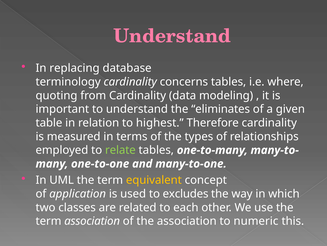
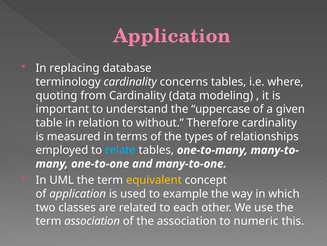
Understand at (172, 36): Understand -> Application
eliminates: eliminates -> uppercase
highest: highest -> without
relate colour: light green -> light blue
excludes: excludes -> example
